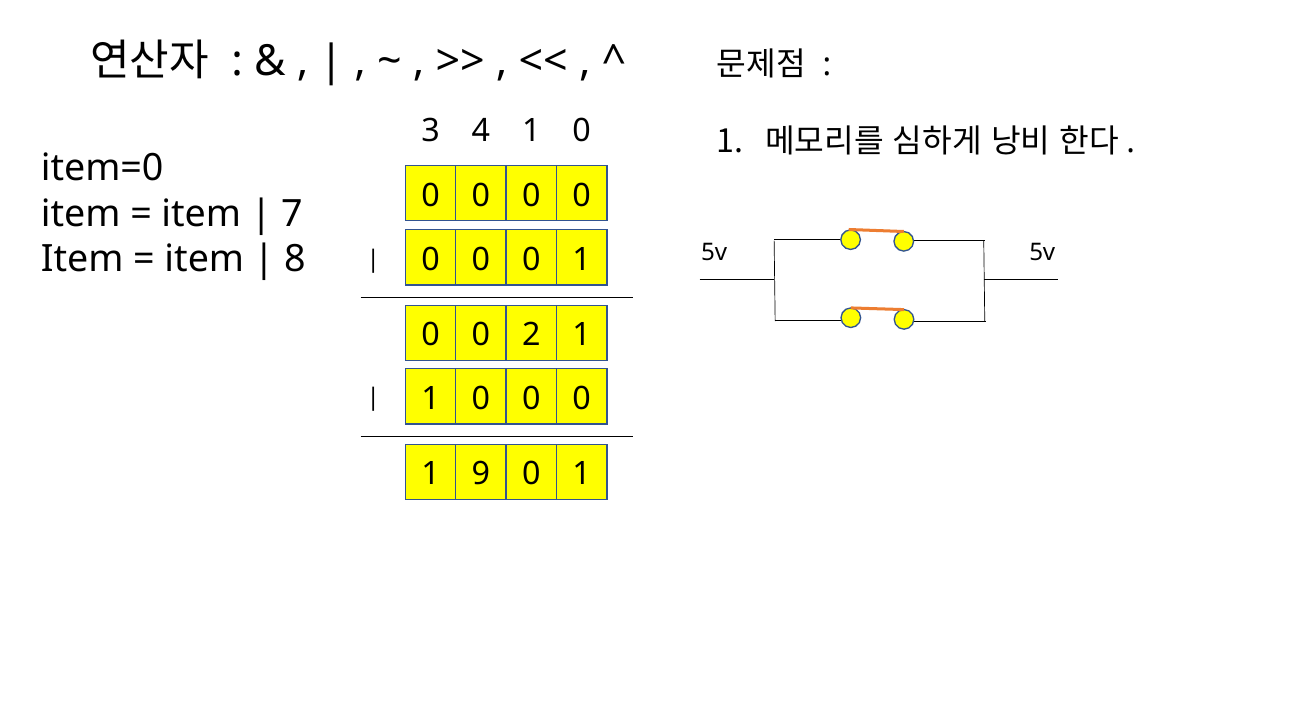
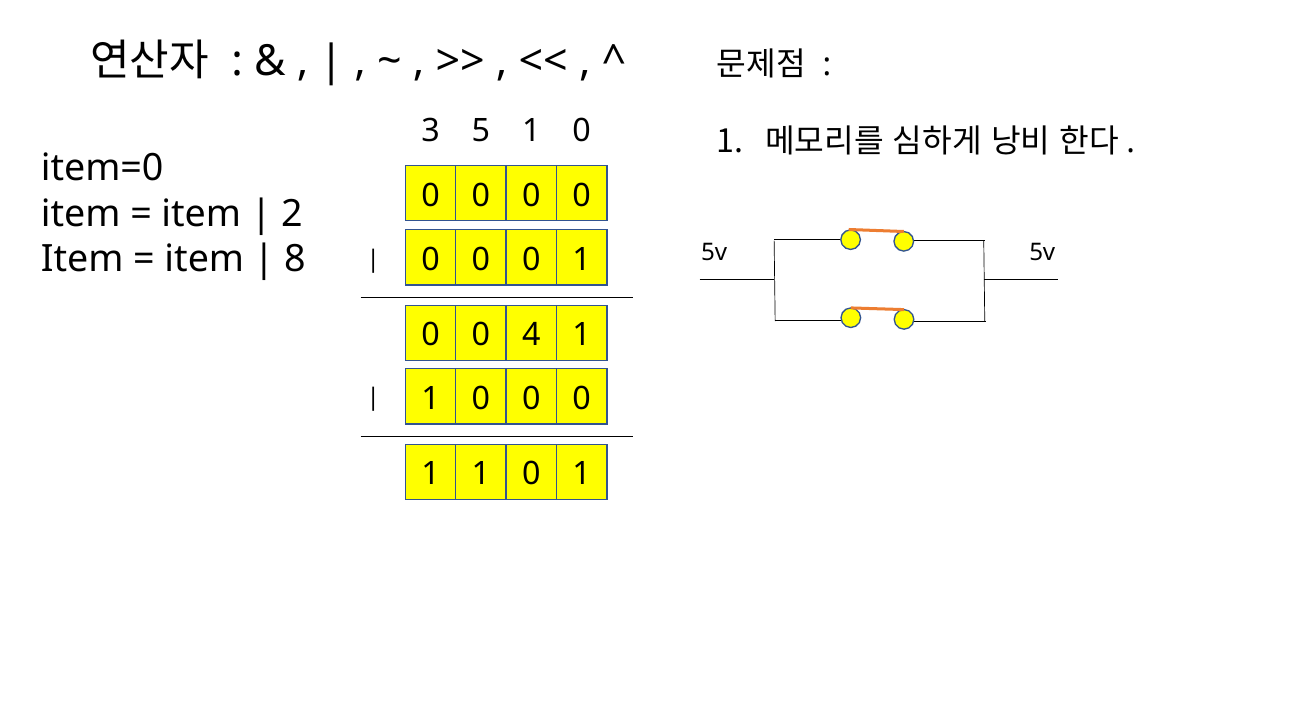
4: 4 -> 5
7: 7 -> 2
2: 2 -> 4
1 9: 9 -> 1
